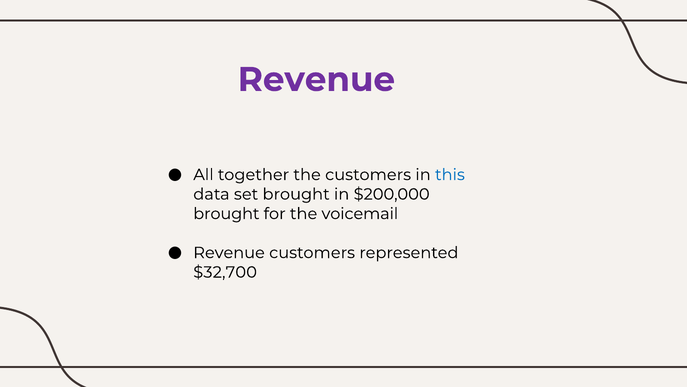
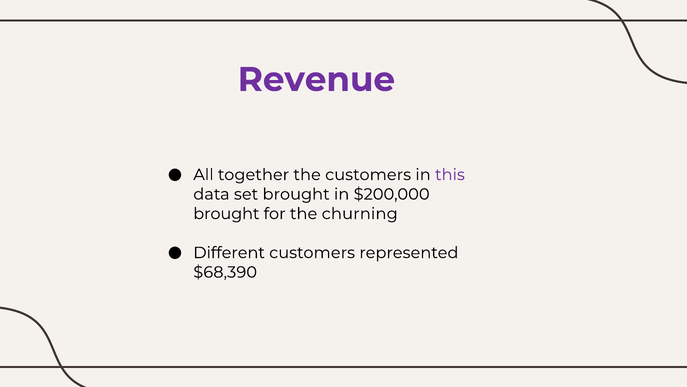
this colour: blue -> purple
voicemail: voicemail -> churning
Revenue at (229, 252): Revenue -> Different
$32,700: $32,700 -> $68,390
